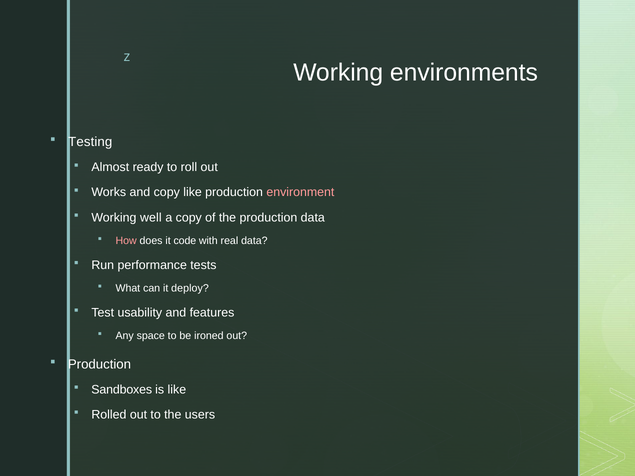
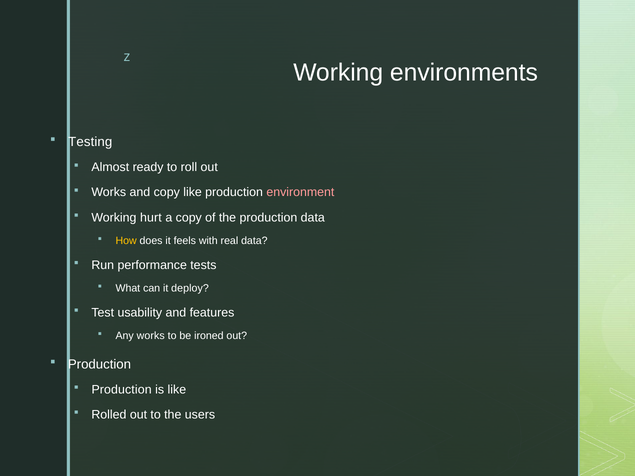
well: well -> hurt
How colour: pink -> yellow
code: code -> feels
Any space: space -> works
Sandboxes at (122, 390): Sandboxes -> Production
